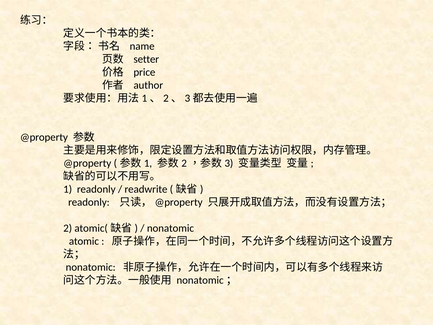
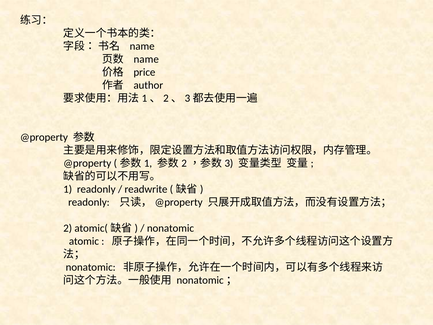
setter at (146, 59): setter -> name
